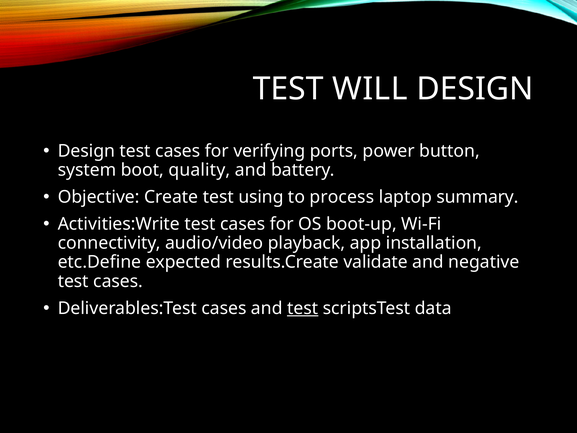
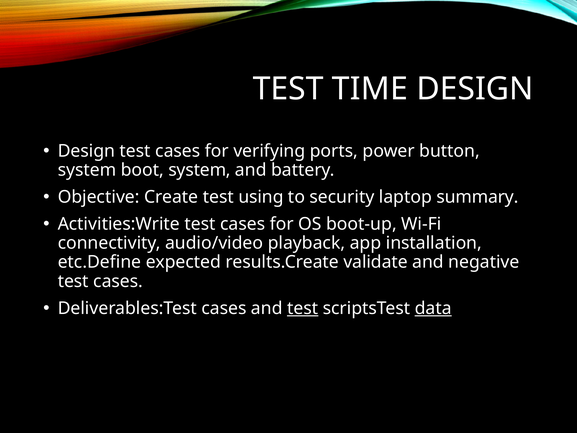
WILL: WILL -> TIME
boot quality: quality -> system
process: process -> security
data underline: none -> present
